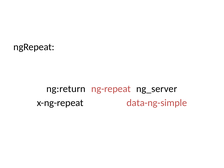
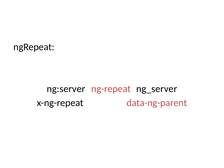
ng:return: ng:return -> ng:server
data-ng-simple: data-ng-simple -> data-ng-parent
